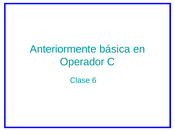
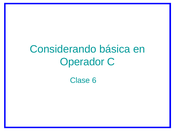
Anteriormente: Anteriormente -> Considerando
